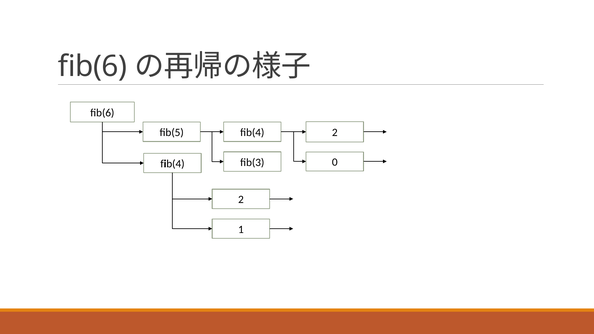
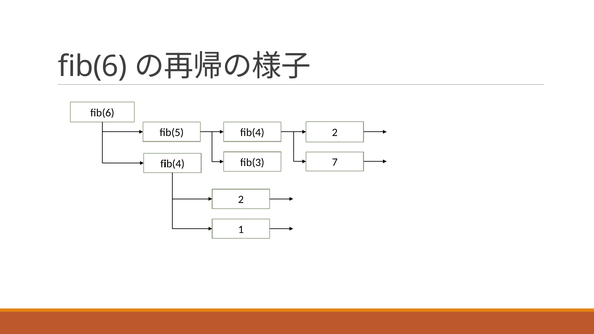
0: 0 -> 7
